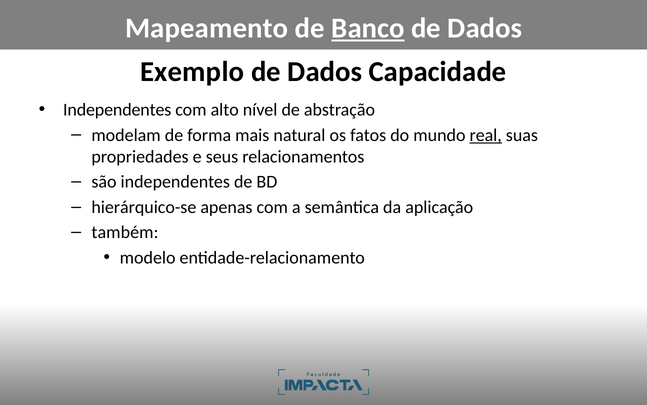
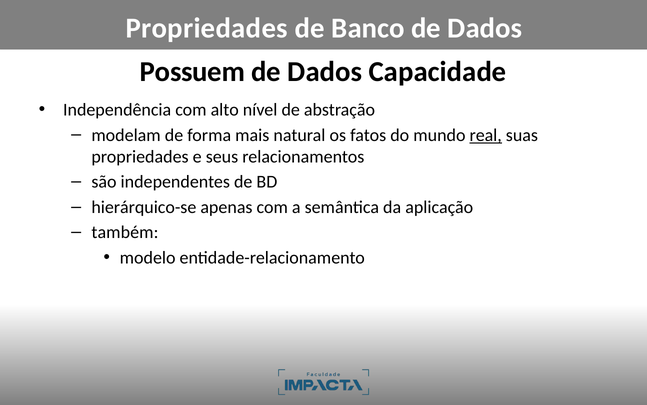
Mapeamento at (207, 28): Mapeamento -> Propriedades
Banco underline: present -> none
Exemplo: Exemplo -> Possuem
Independentes at (117, 110): Independentes -> Independência
